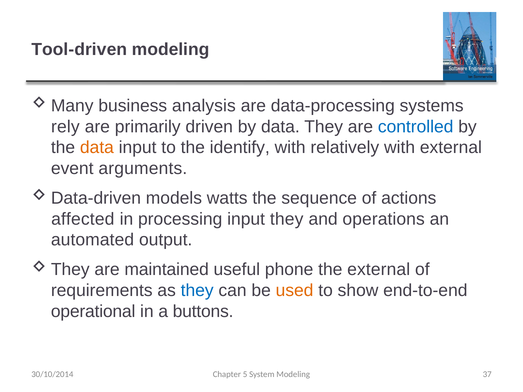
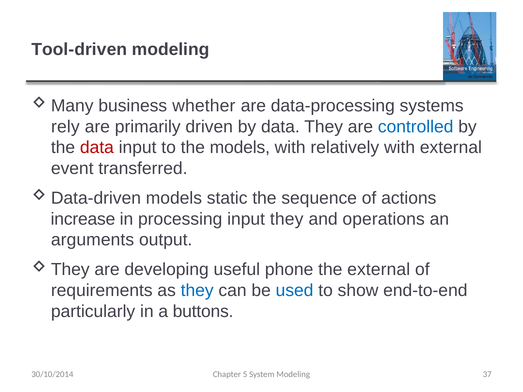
analysis: analysis -> whether
data at (97, 148) colour: orange -> red
the identify: identify -> models
arguments: arguments -> transferred
watts: watts -> static
affected: affected -> increase
automated: automated -> arguments
maintained: maintained -> developing
used colour: orange -> blue
operational: operational -> particularly
